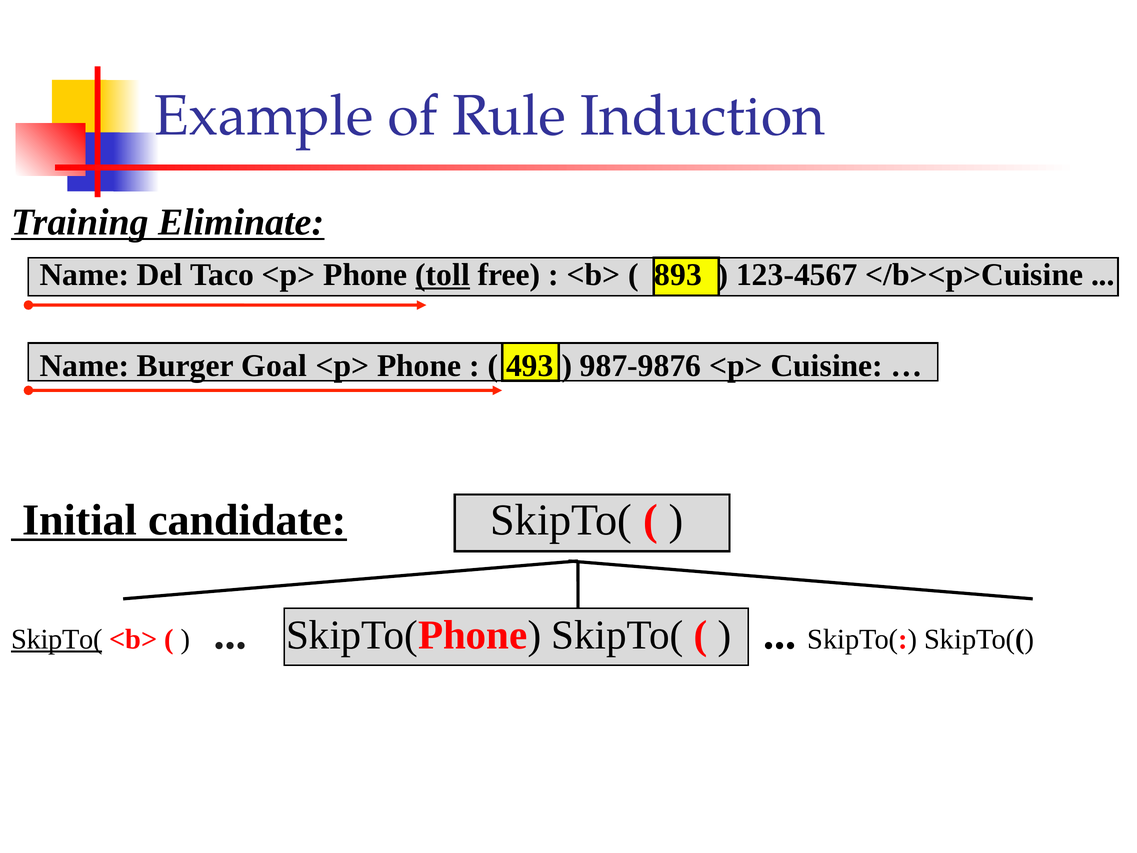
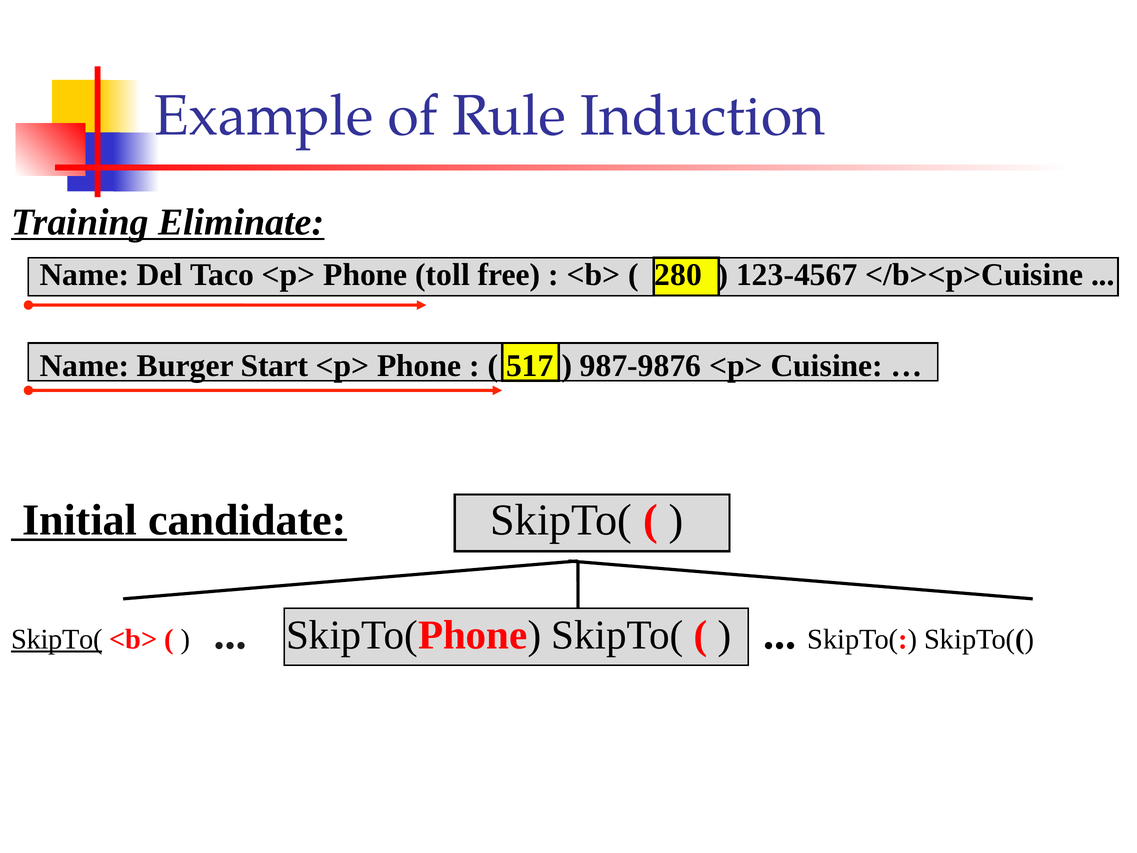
toll underline: present -> none
893: 893 -> 280
Goal: Goal -> Start
493: 493 -> 517
